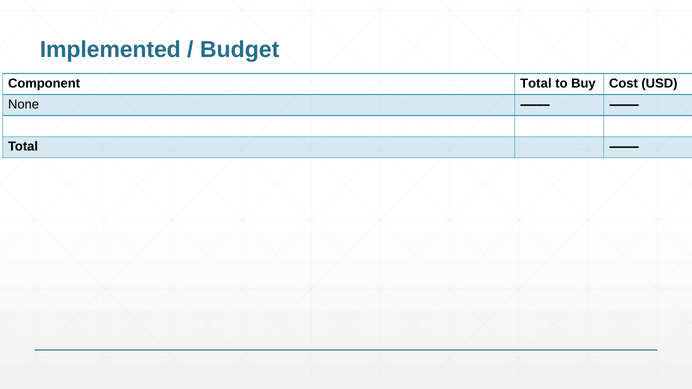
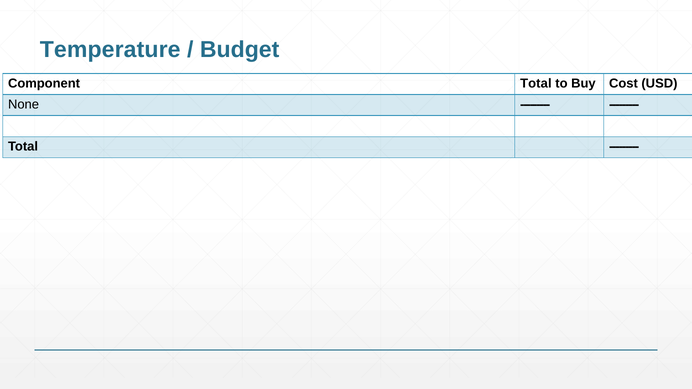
Implemented: Implemented -> Temperature
